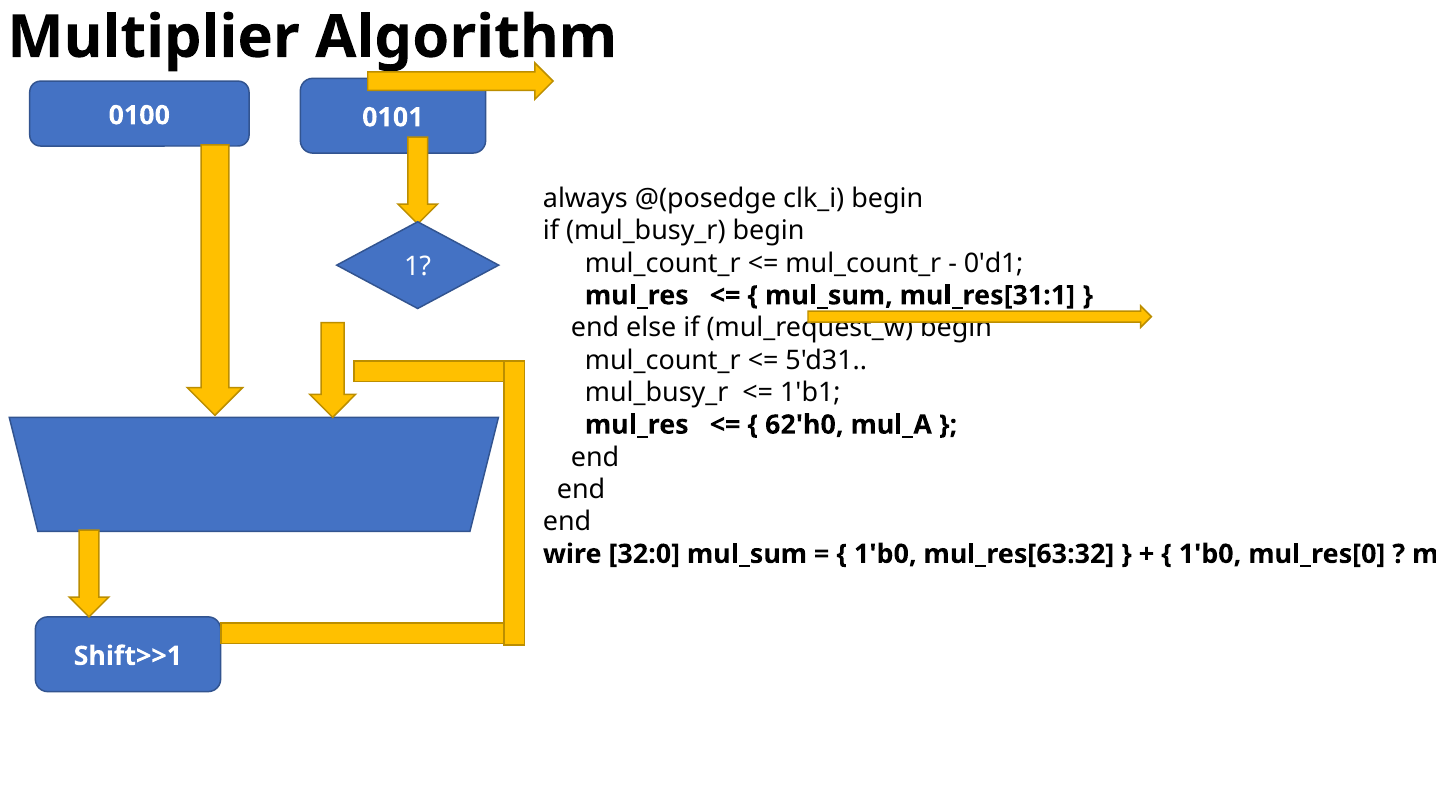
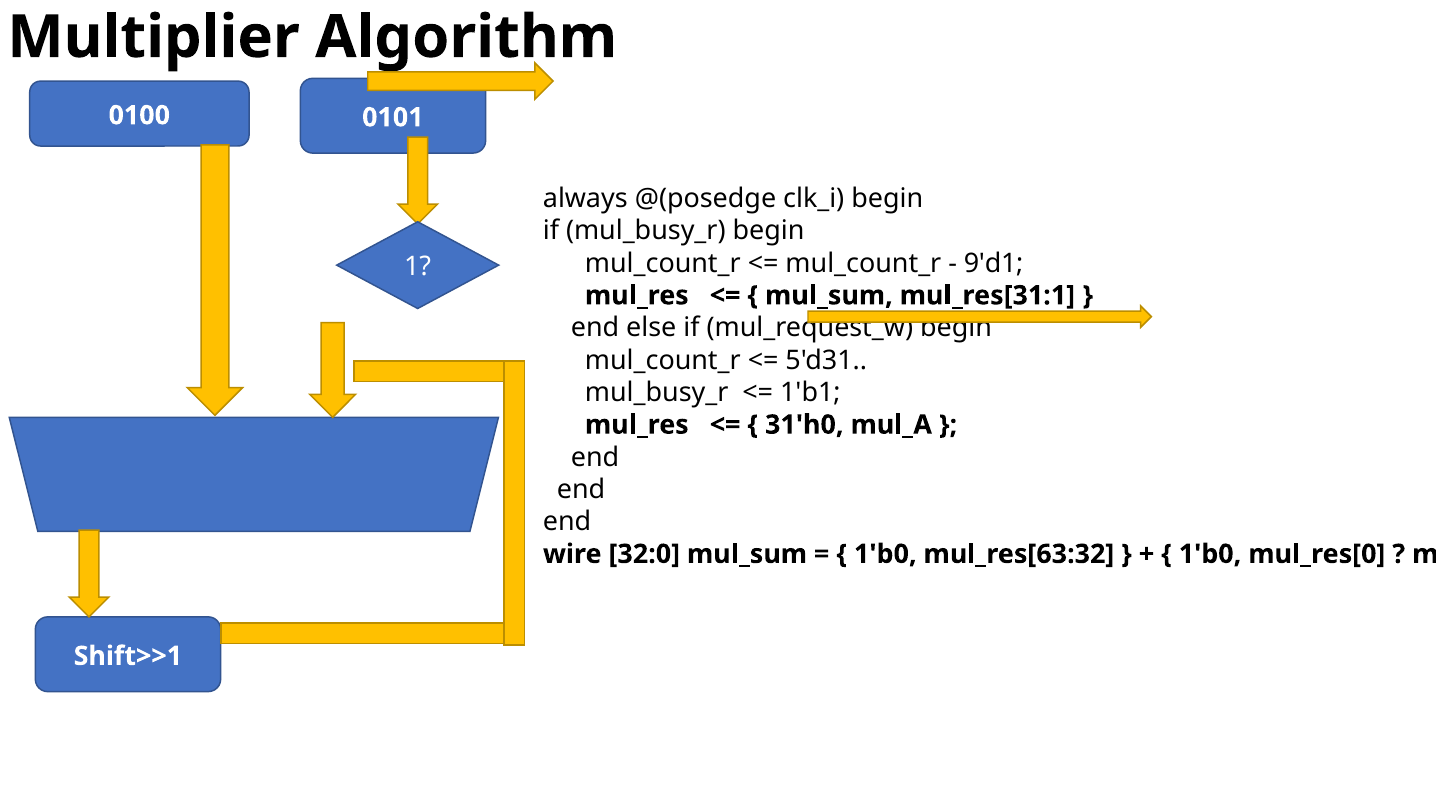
0'd1: 0'd1 -> 9'd1
62'h0: 62'h0 -> 31'h0
